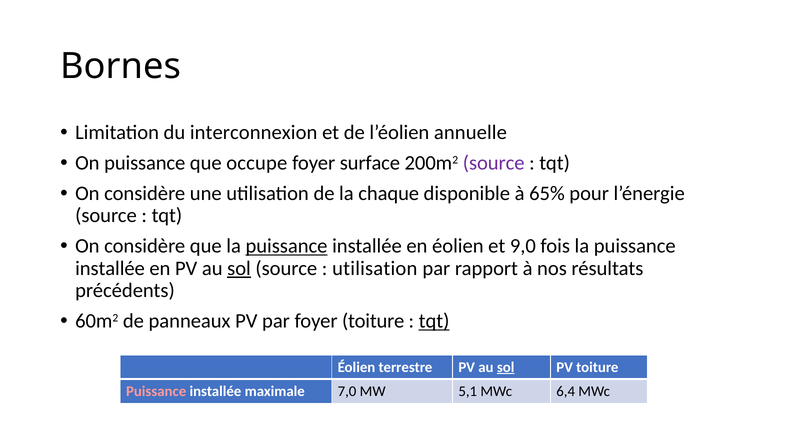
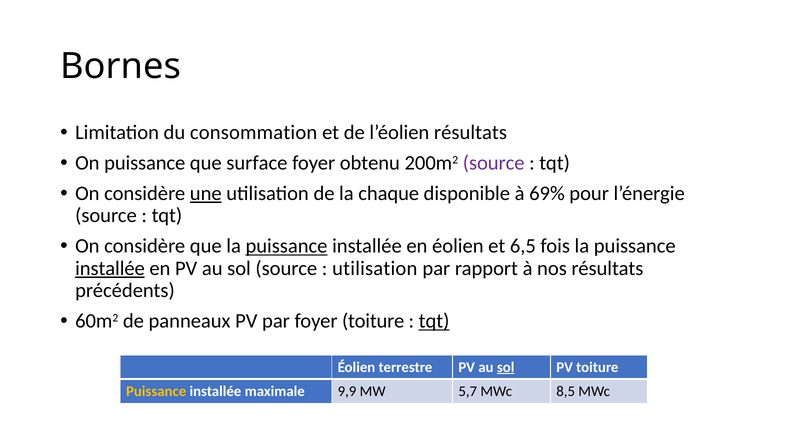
interconnexion: interconnexion -> consommation
l’éolien annuelle: annuelle -> résultats
occupe: occupe -> surface
surface: surface -> obtenu
une underline: none -> present
65%: 65% -> 69%
9,0: 9,0 -> 6,5
installée at (110, 268) underline: none -> present
sol at (239, 268) underline: present -> none
Puissance at (156, 391) colour: pink -> yellow
7,0: 7,0 -> 9,9
5,1: 5,1 -> 5,7
6,4: 6,4 -> 8,5
